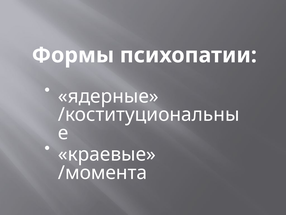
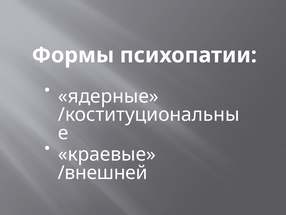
/момента: /момента -> /внешней
